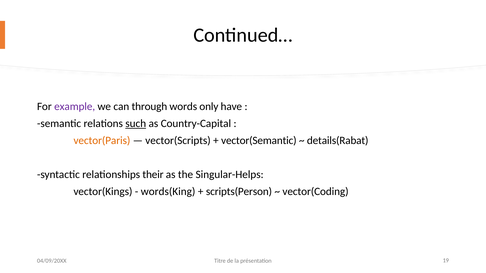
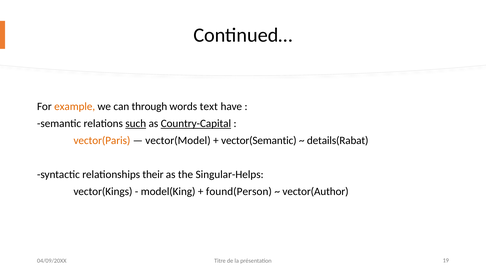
example colour: purple -> orange
only: only -> text
Country-Capital underline: none -> present
vector(Scripts: vector(Scripts -> vector(Model
words(King: words(King -> model(King
scripts(Person: scripts(Person -> found(Person
vector(Coding: vector(Coding -> vector(Author
